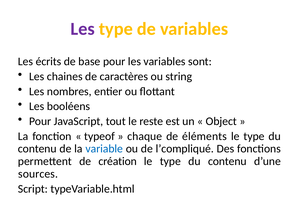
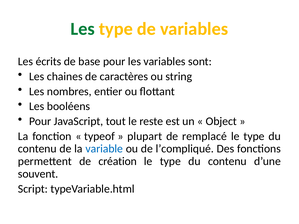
Les at (83, 29) colour: purple -> green
chaque: chaque -> plupart
éléments: éléments -> remplacé
sources: sources -> souvent
